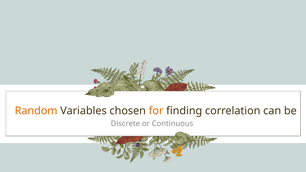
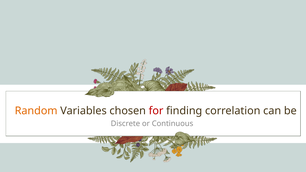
for colour: orange -> red
